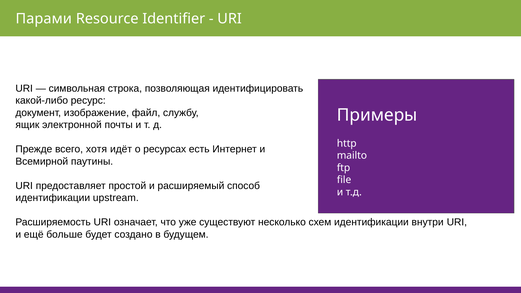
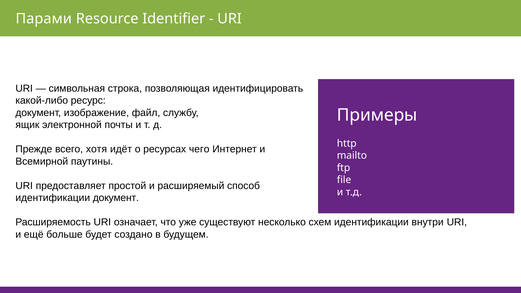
есть: есть -> чего
идентификации upstream: upstream -> документ
